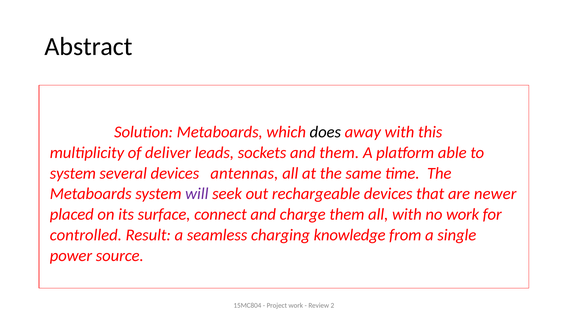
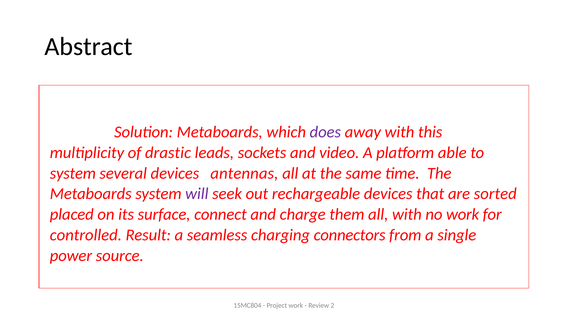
does colour: black -> purple
deliver: deliver -> drastic
and them: them -> video
newer: newer -> sorted
knowledge: knowledge -> connectors
